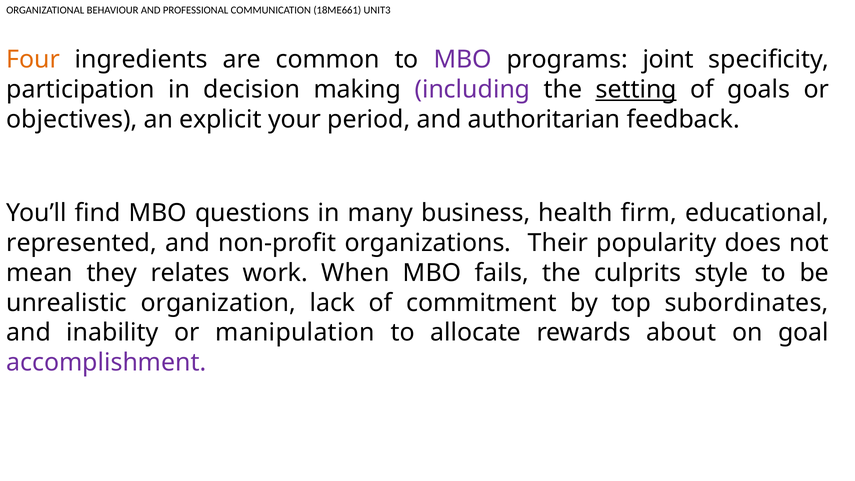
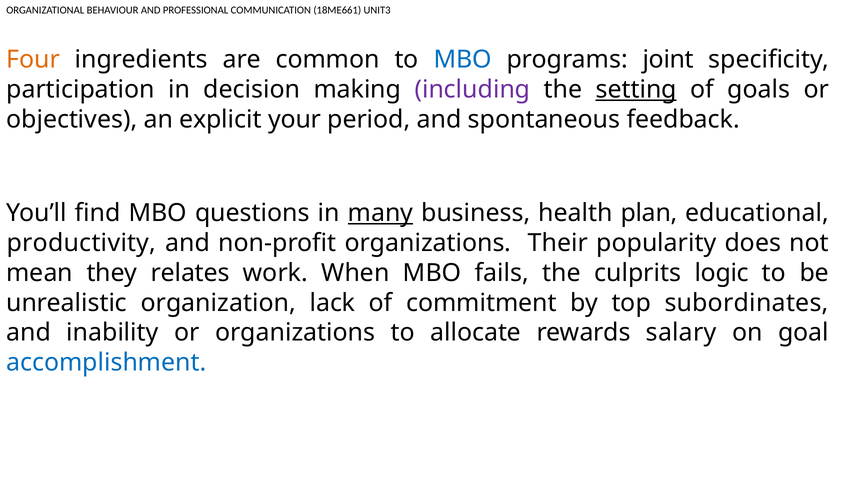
MBO at (463, 59) colour: purple -> blue
authoritarian: authoritarian -> spontaneous
many underline: none -> present
firm: firm -> plan
represented: represented -> productivity
style: style -> logic
or manipulation: manipulation -> organizations
about: about -> salary
accomplishment colour: purple -> blue
